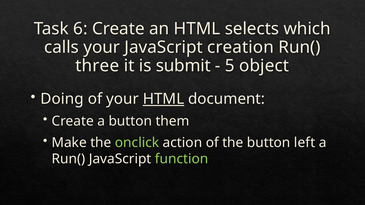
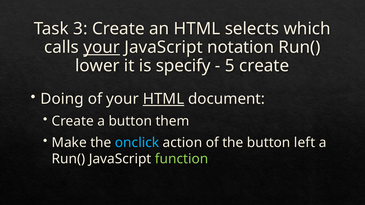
6: 6 -> 3
your at (102, 47) underline: none -> present
creation: creation -> notation
three: three -> lower
submit: submit -> specify
5 object: object -> create
onclick colour: light green -> light blue
